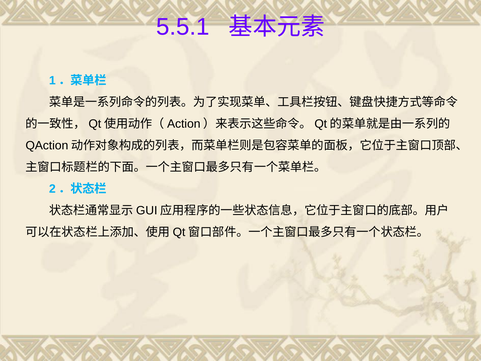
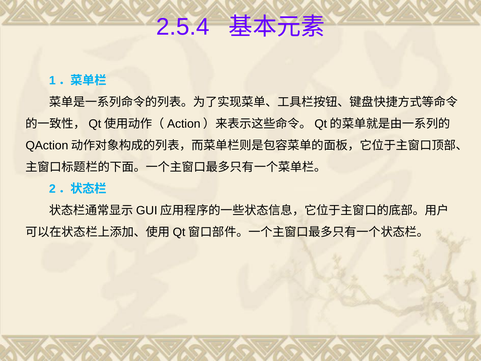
5.5.1: 5.5.1 -> 2.5.4
